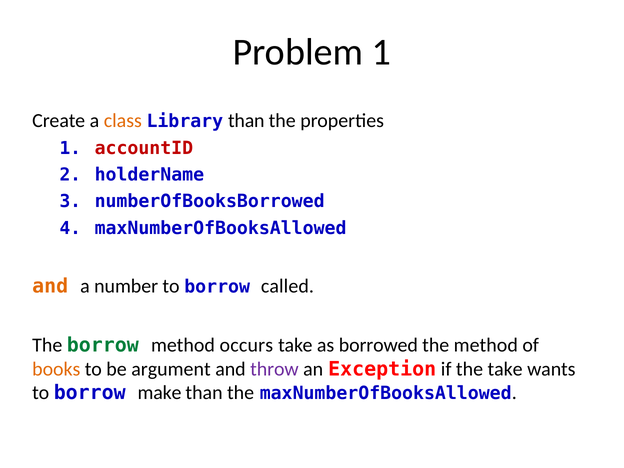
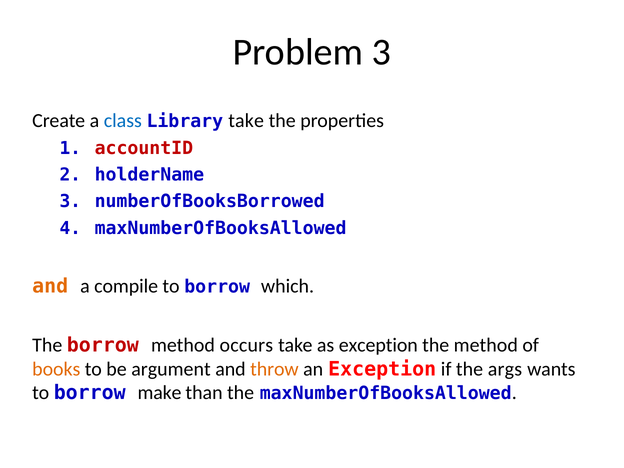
Problem 1: 1 -> 3
class colour: orange -> blue
Library than: than -> take
number: number -> compile
called: called -> which
borrow at (103, 345) colour: green -> red
as borrowed: borrowed -> exception
throw colour: purple -> orange
the take: take -> args
